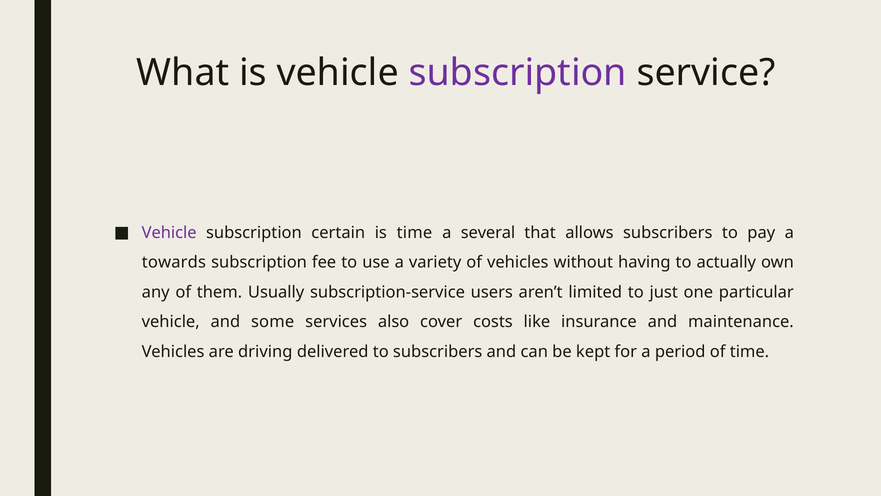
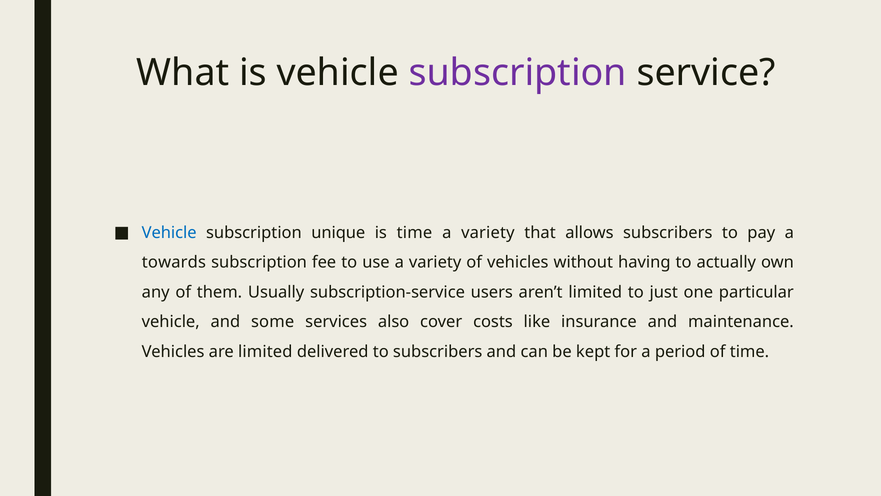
Vehicle at (169, 233) colour: purple -> blue
certain: certain -> unique
several at (488, 233): several -> variety
are driving: driving -> limited
